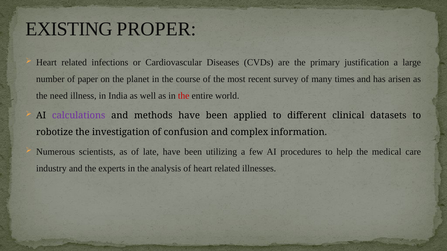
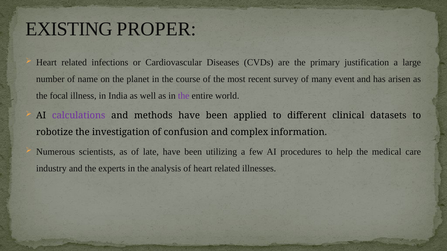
paper: paper -> name
times: times -> event
need: need -> focal
the at (184, 96) colour: red -> purple
